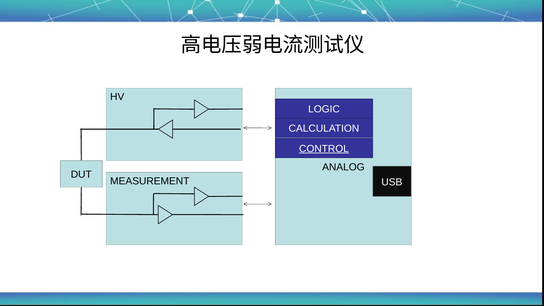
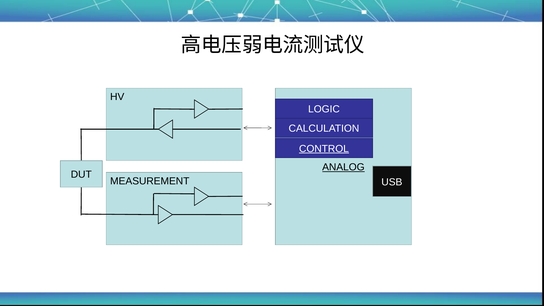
ANALOG underline: none -> present
